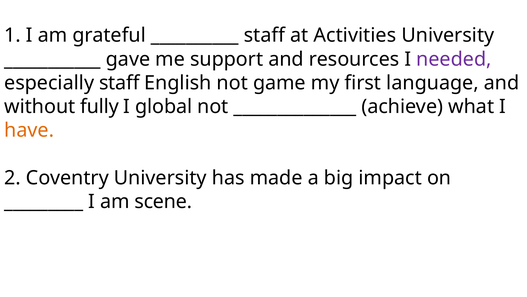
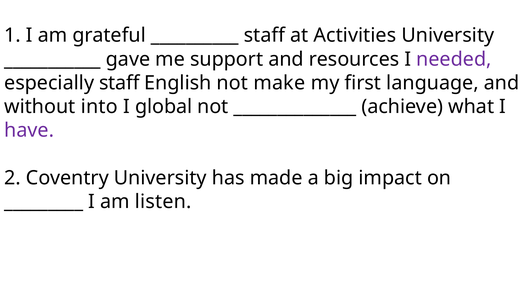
game: game -> make
fully: fully -> into
have colour: orange -> purple
scene: scene -> listen
